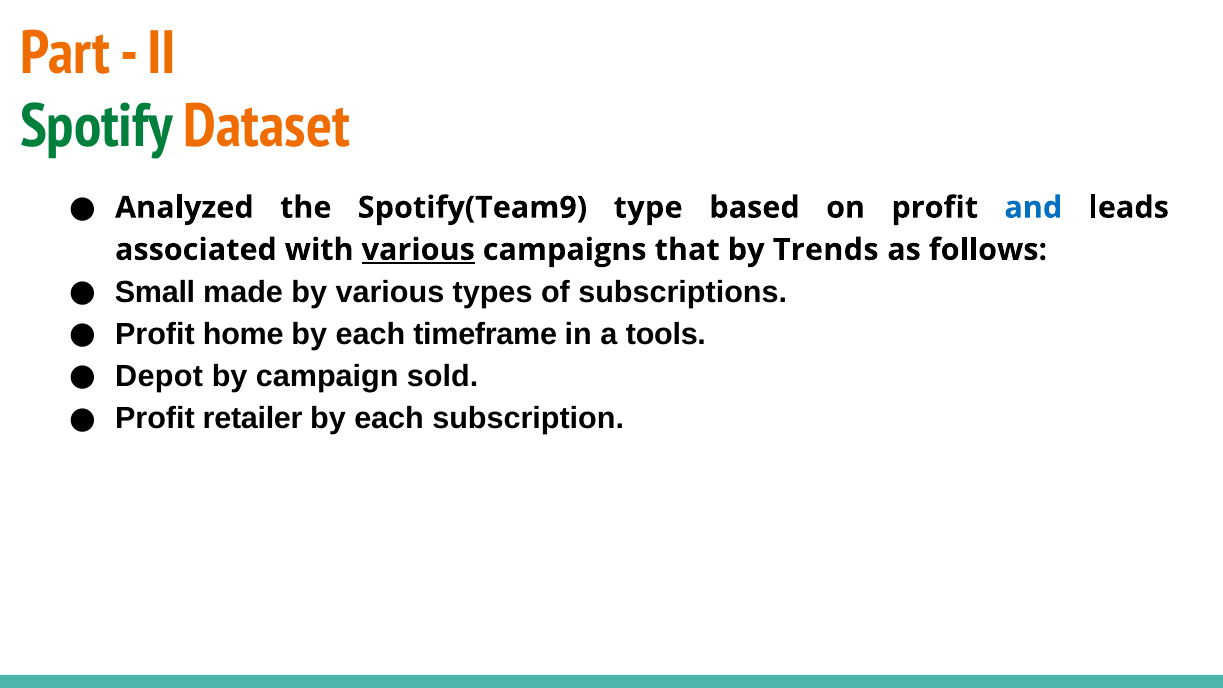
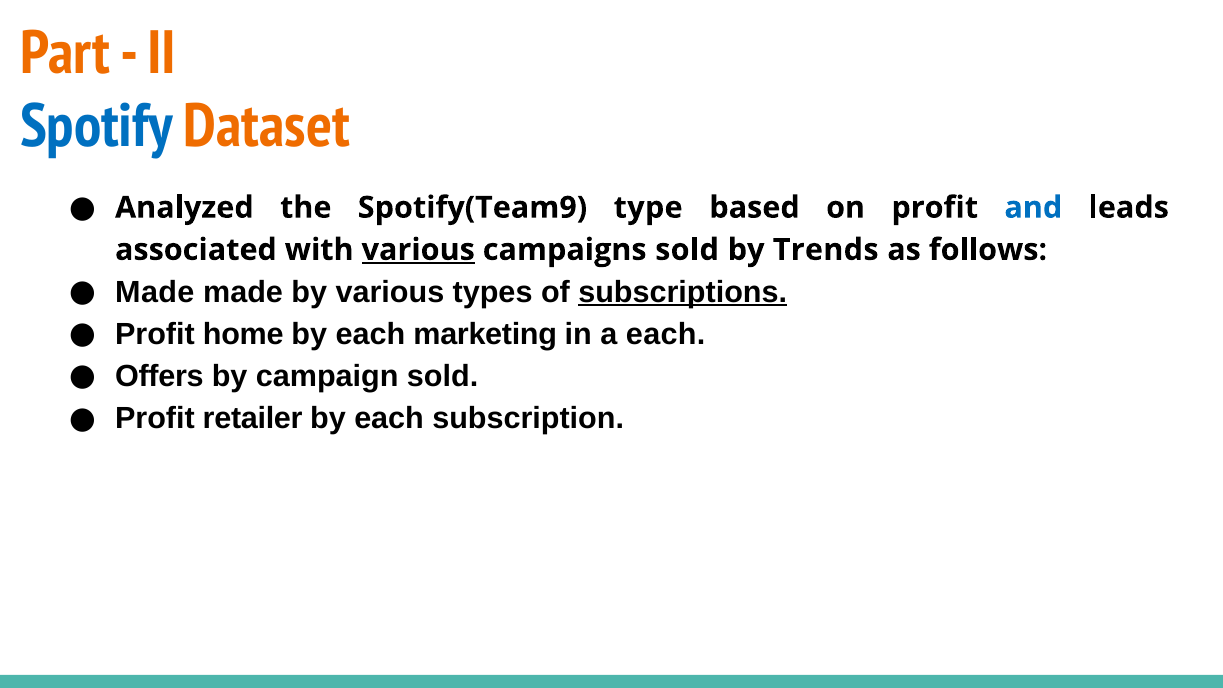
Spotify colour: green -> blue
campaigns that: that -> sold
Small at (155, 292): Small -> Made
subscriptions underline: none -> present
timeframe: timeframe -> marketing
a tools: tools -> each
Depot: Depot -> Offers
